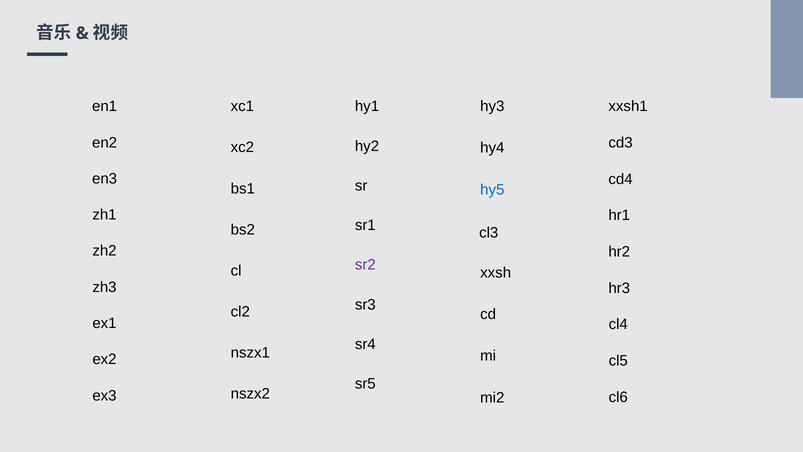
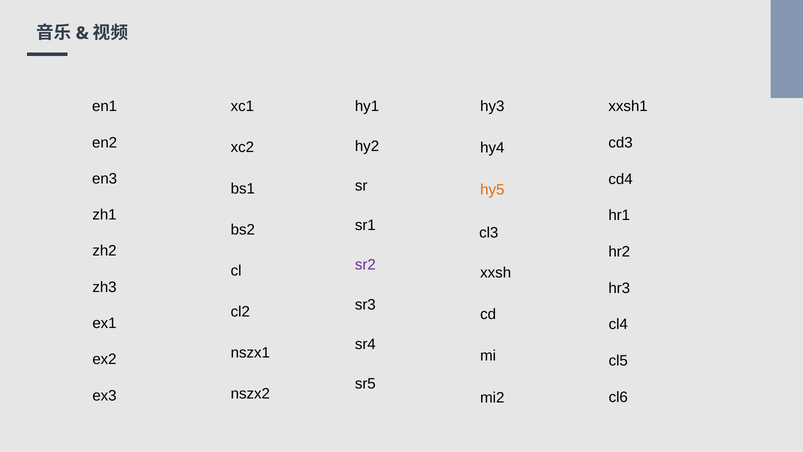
hy5 colour: blue -> orange
